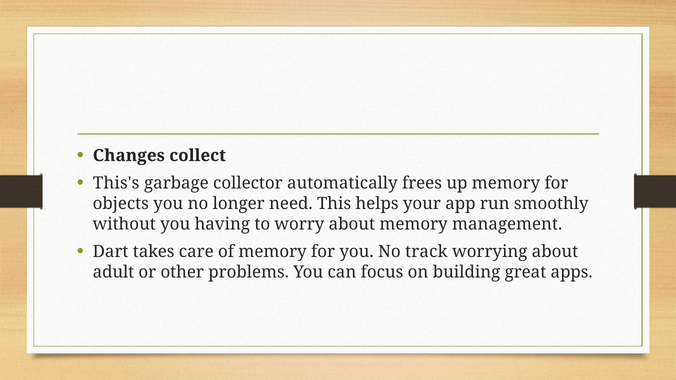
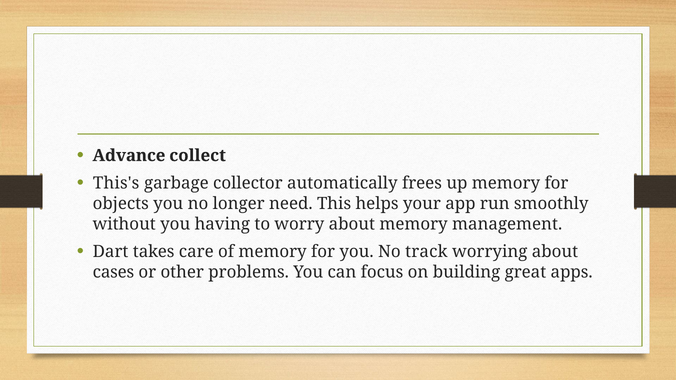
Changes: Changes -> Advance
adult: adult -> cases
